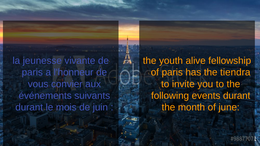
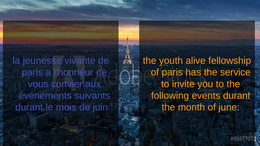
tiendra: tiendra -> service
